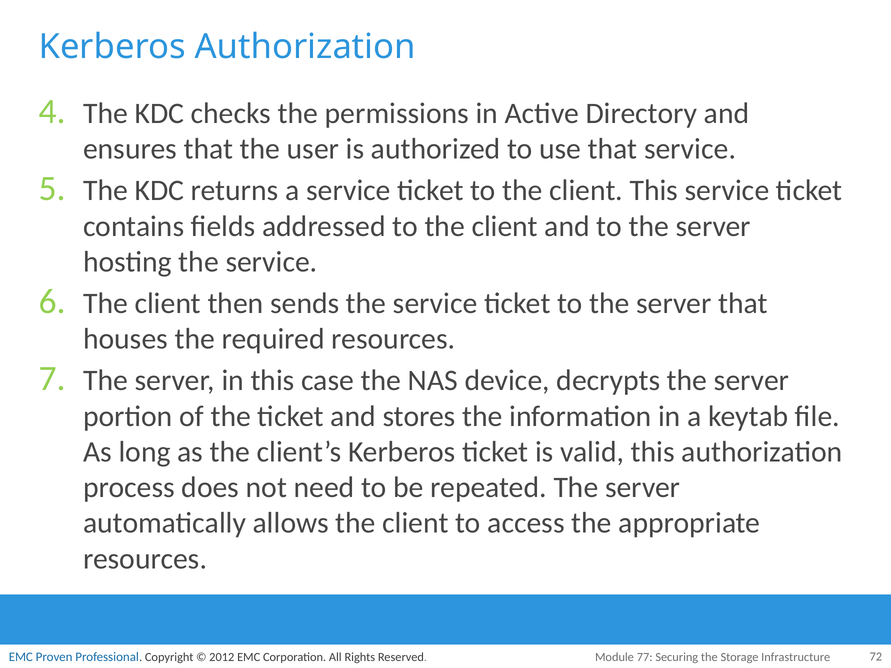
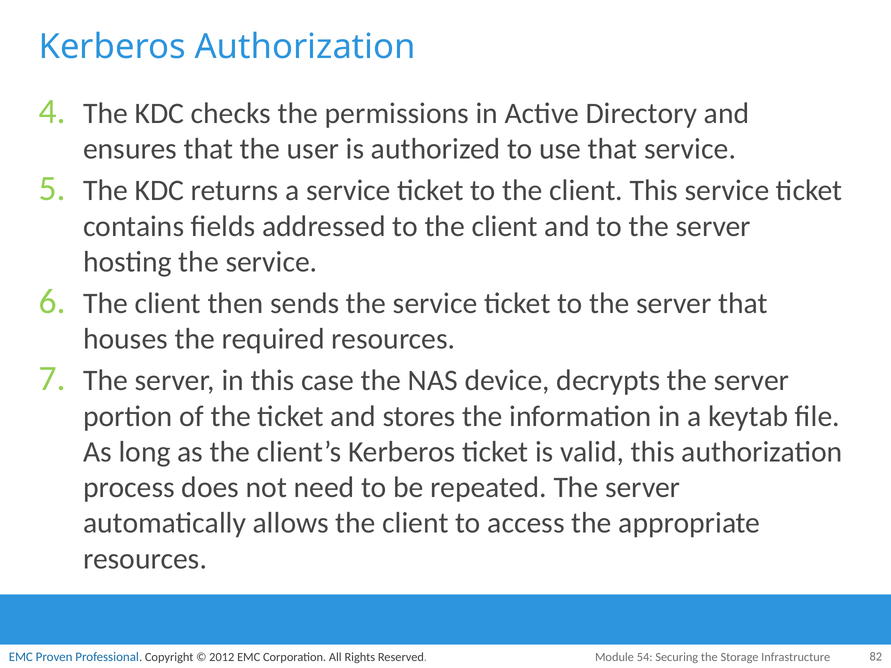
77: 77 -> 54
72: 72 -> 82
